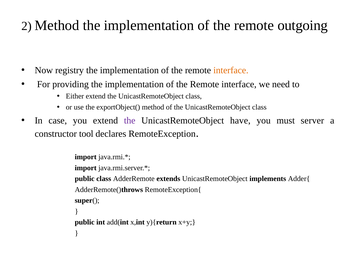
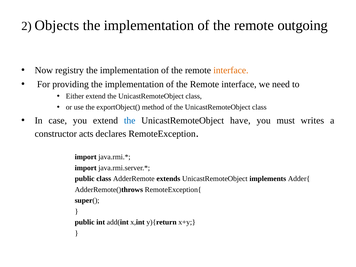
2 Method: Method -> Objects
the at (130, 121) colour: purple -> blue
server: server -> writes
tool: tool -> acts
